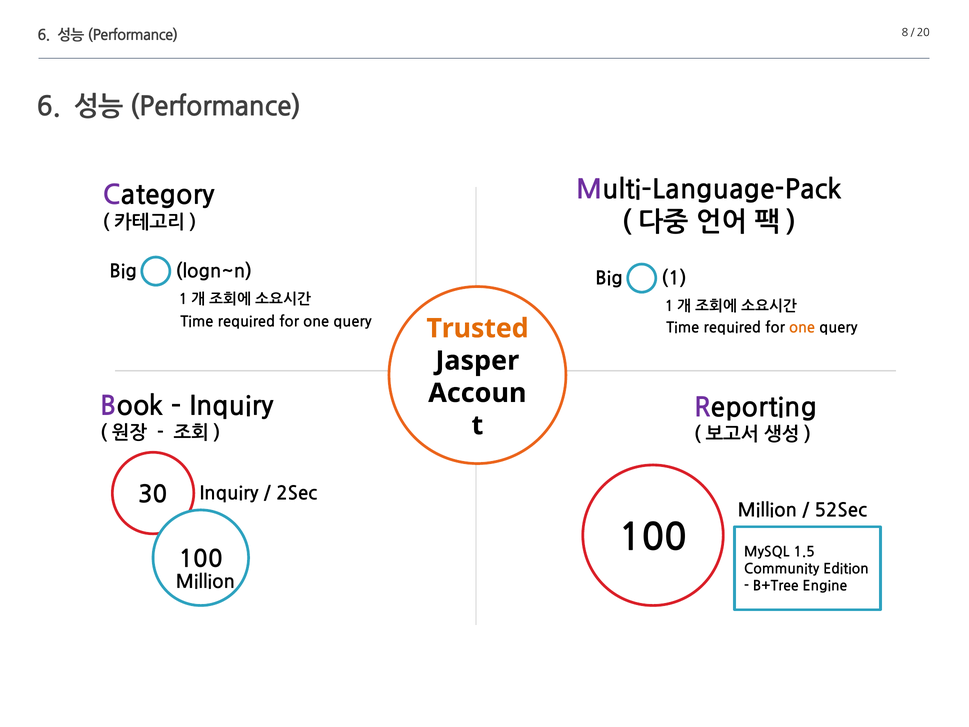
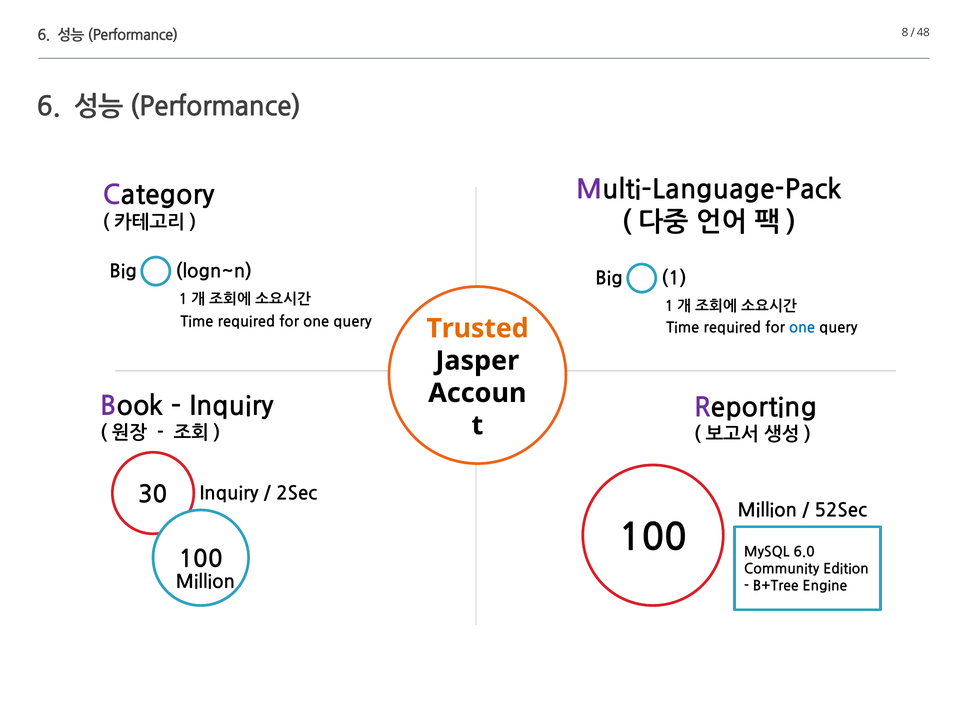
20: 20 -> 48
one at (802, 328) colour: orange -> blue
1.5: 1.5 -> 6.0
